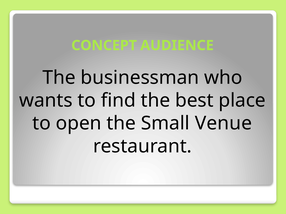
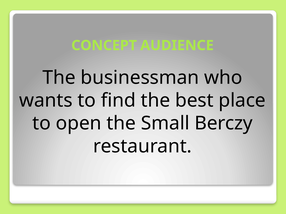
Venue: Venue -> Berczy
